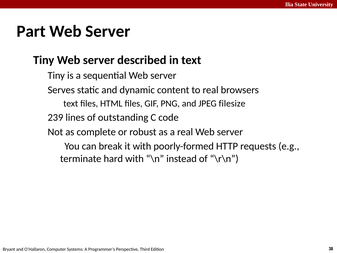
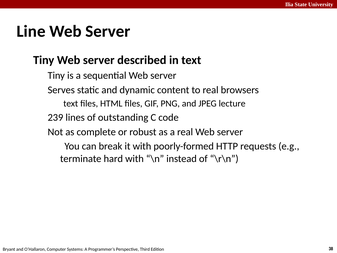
Part: Part -> Line
filesize: filesize -> lecture
